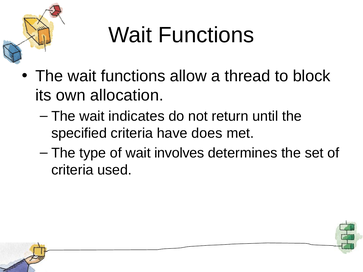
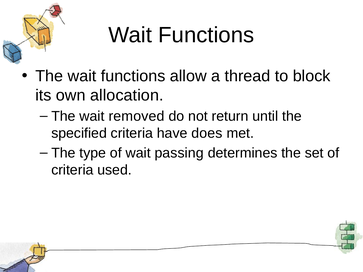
indicates: indicates -> removed
involves: involves -> passing
